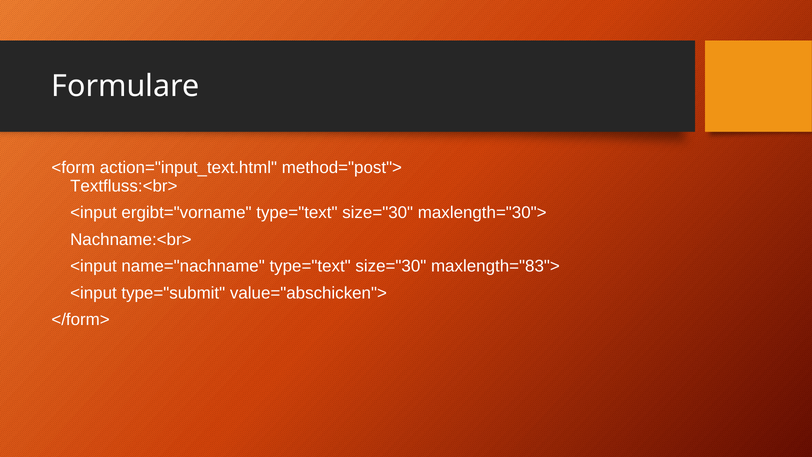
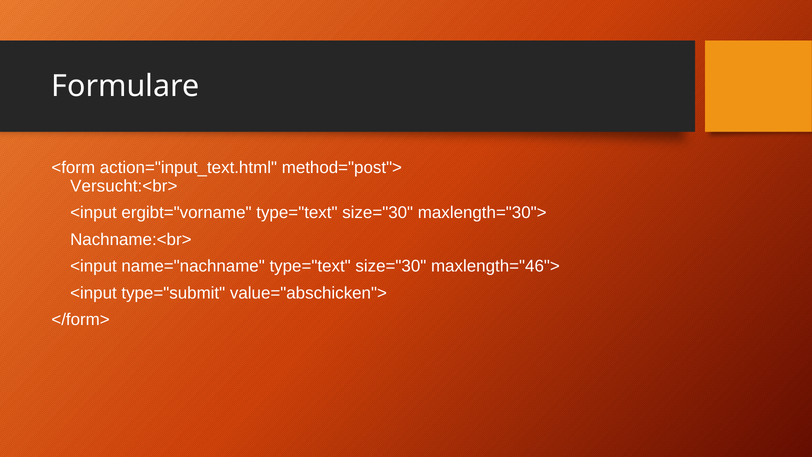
Textfluss:<br>: Textfluss:<br> -> Versucht:<br>
maxlength="83">: maxlength="83"> -> maxlength="46">
